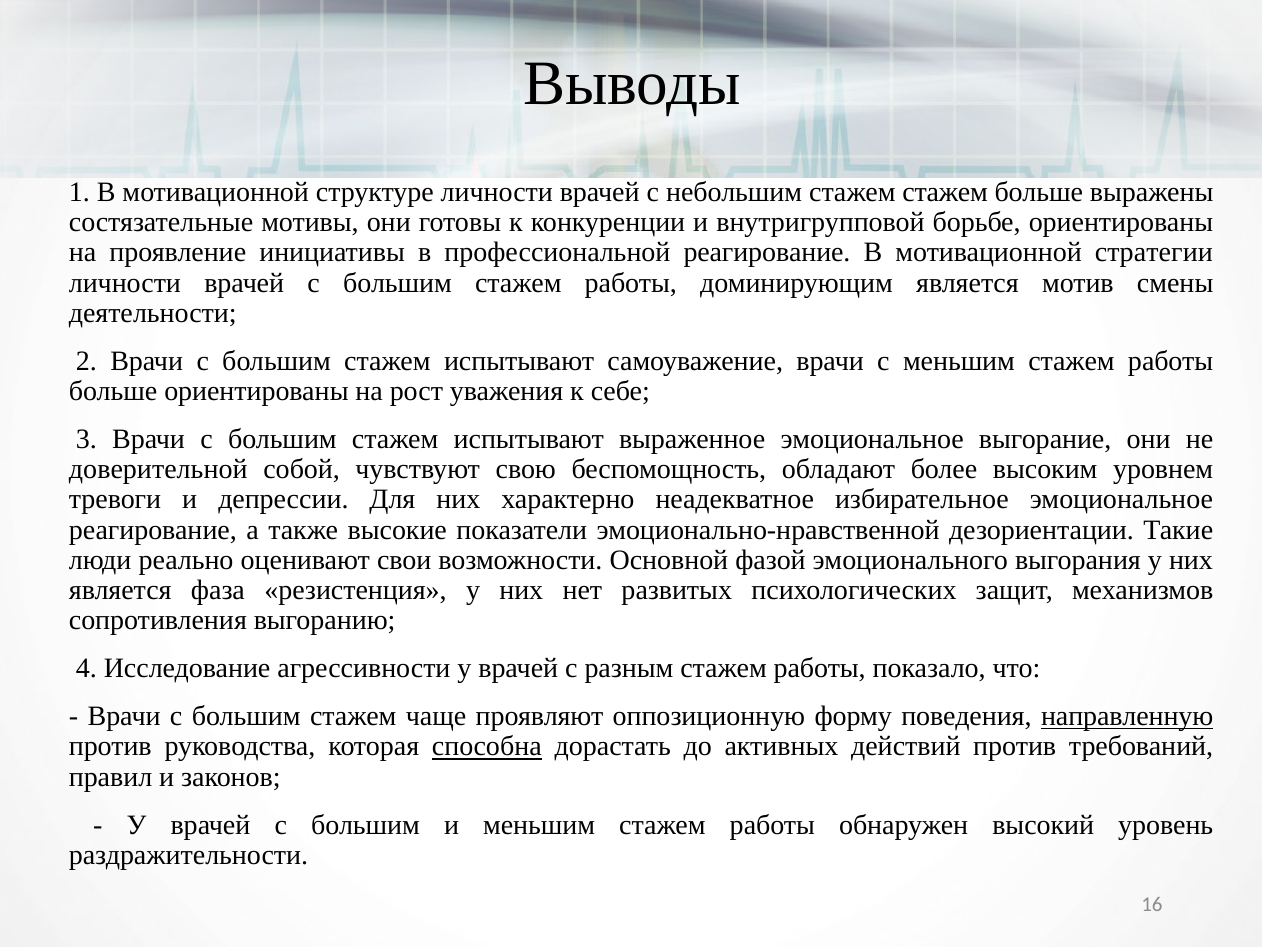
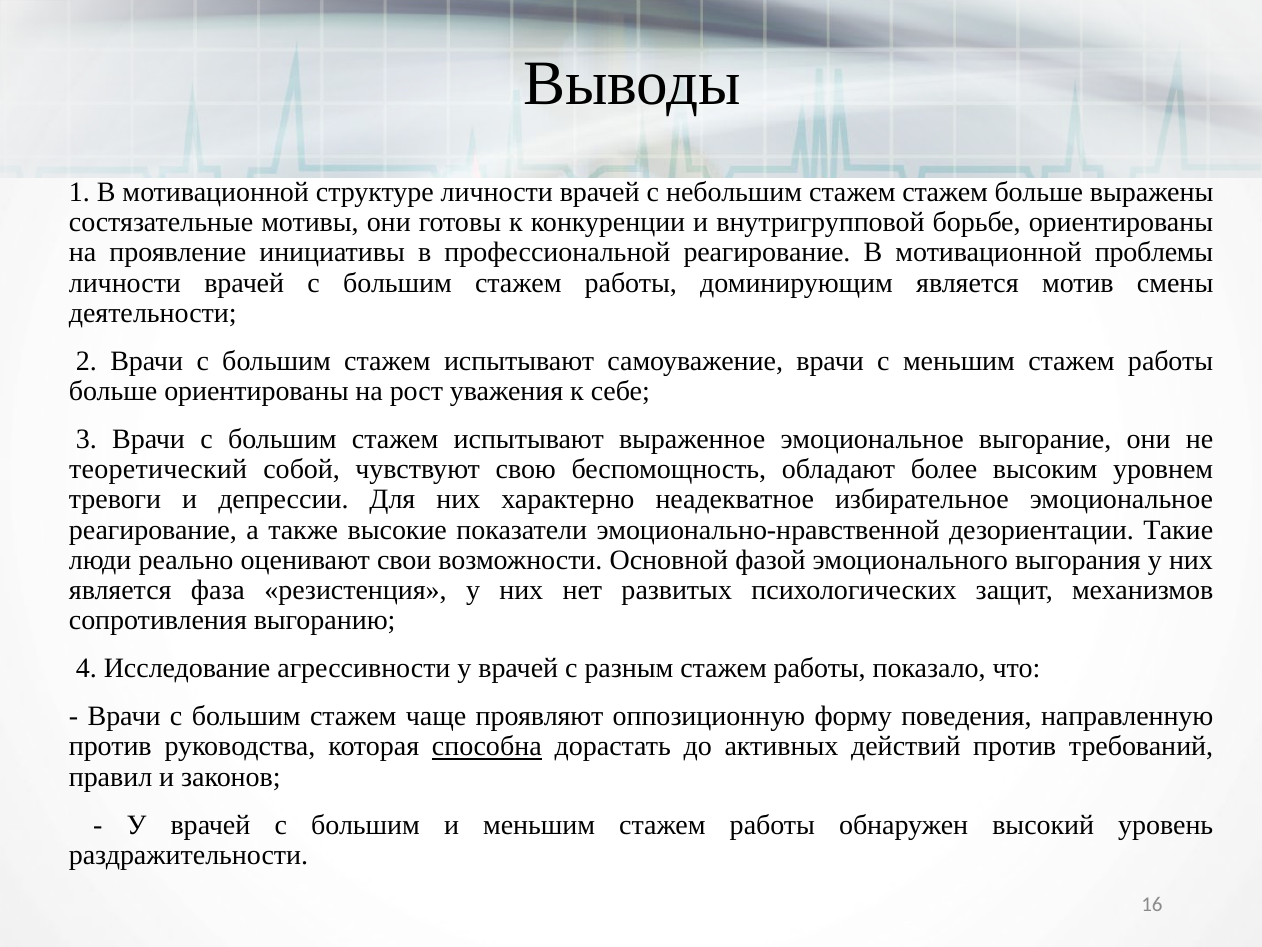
стратегии: стратегии -> проблемы
доверительной: доверительной -> теоретический
направленную underline: present -> none
